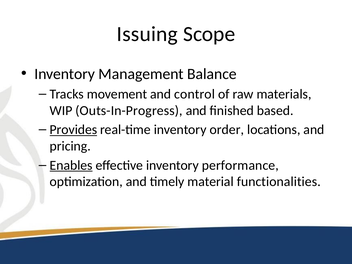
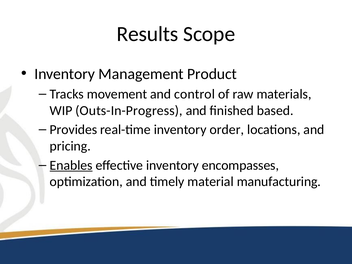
Issuing: Issuing -> Results
Balance: Balance -> Product
Provides underline: present -> none
performance: performance -> encompasses
functionalities: functionalities -> manufacturing
